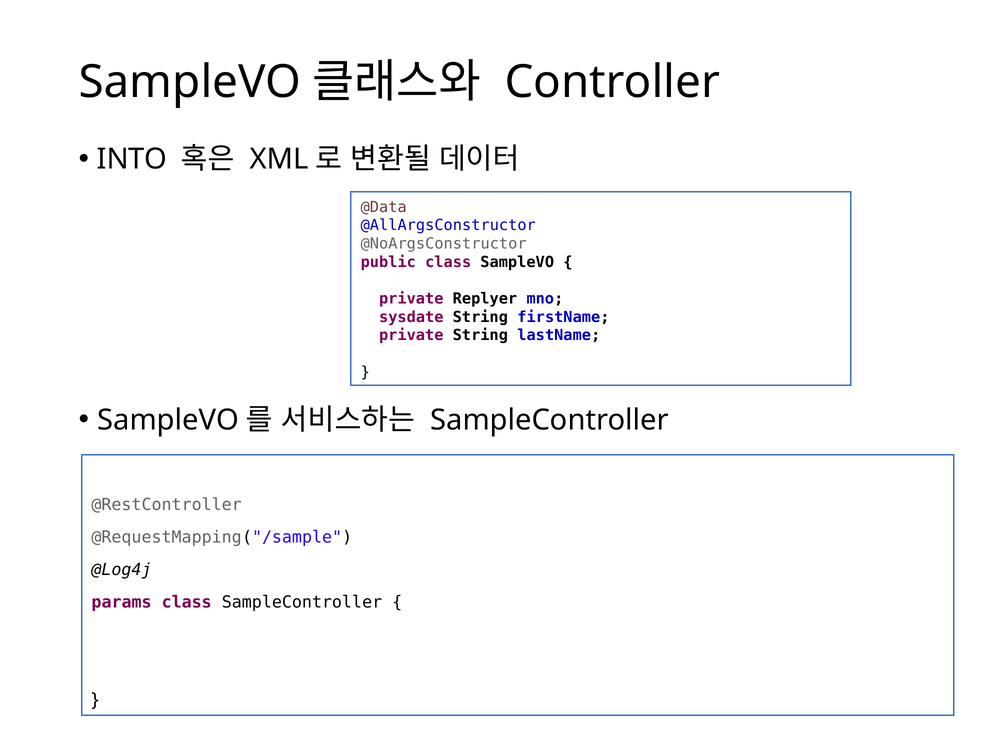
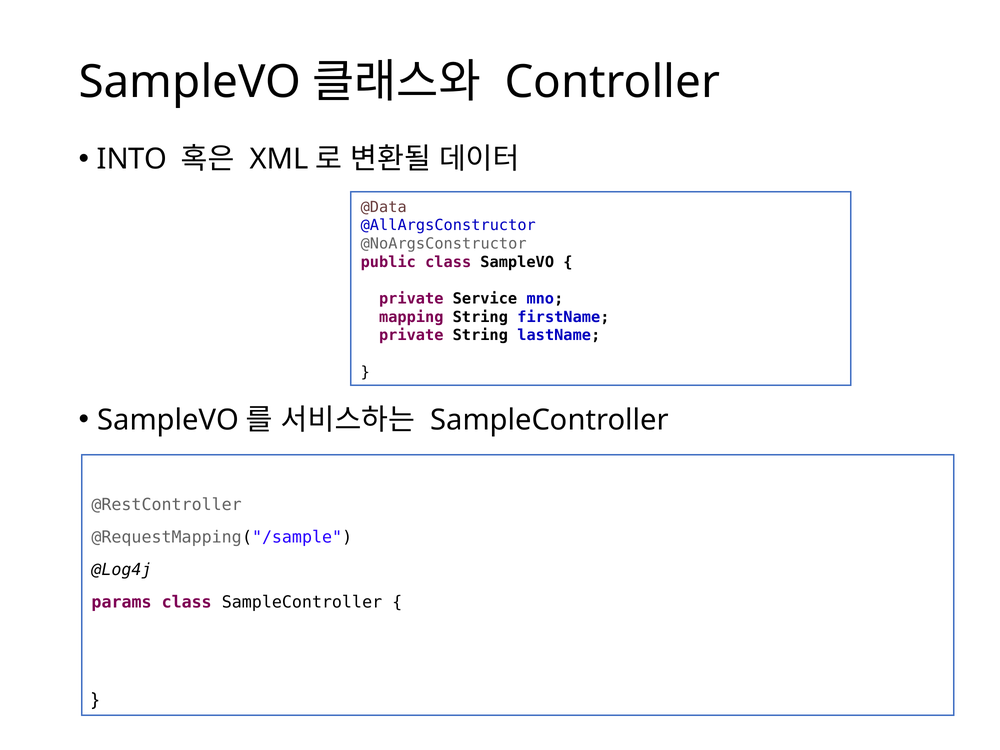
Replyer: Replyer -> Service
sysdate: sysdate -> mapping
